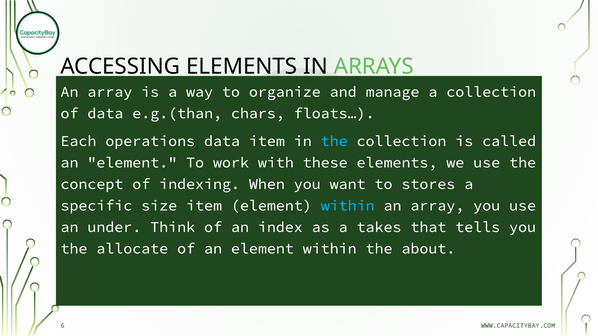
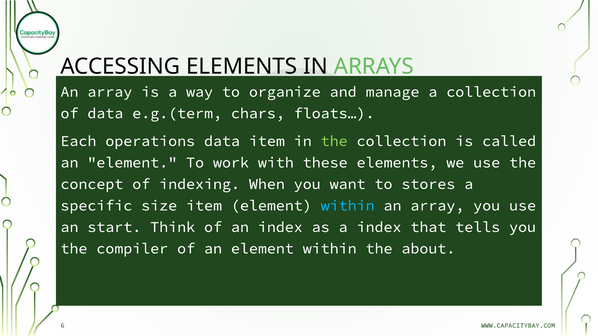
e.g.(than: e.g.(than -> e.g.(term
the at (334, 141) colour: light blue -> light green
under: under -> start
a takes: takes -> index
allocate: allocate -> compiler
